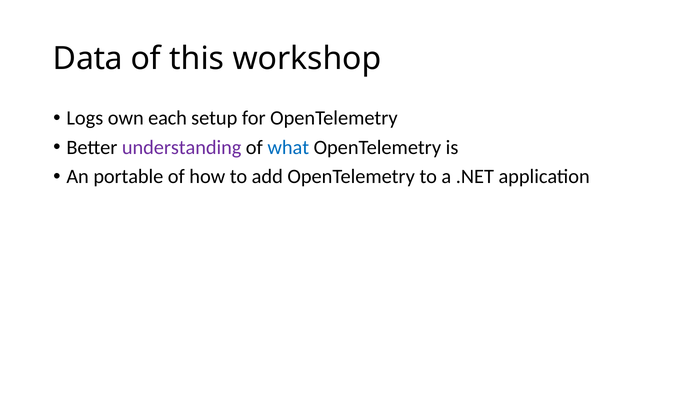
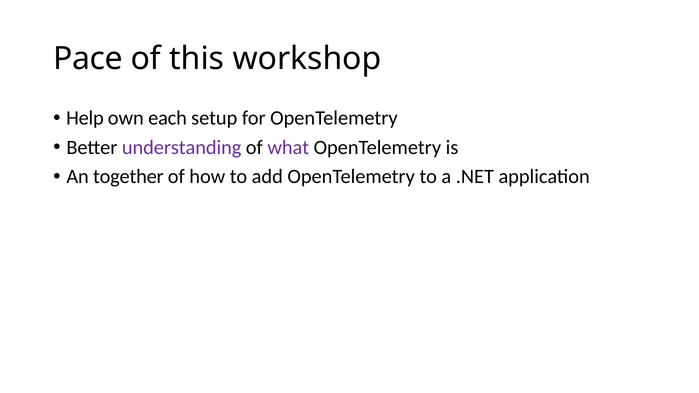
Data: Data -> Pace
Logs: Logs -> Help
what colour: blue -> purple
portable: portable -> together
